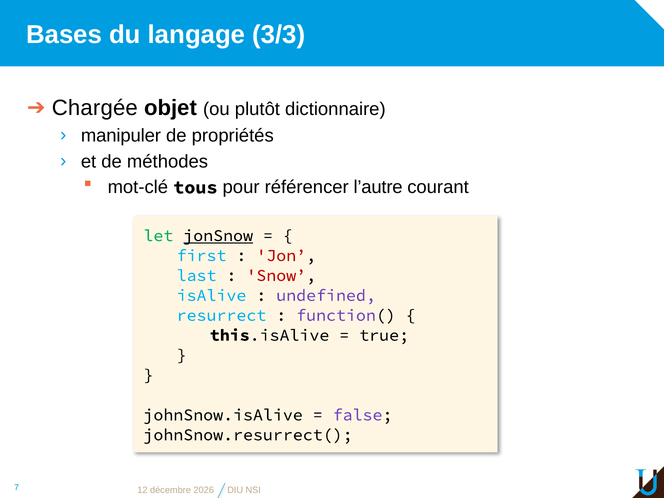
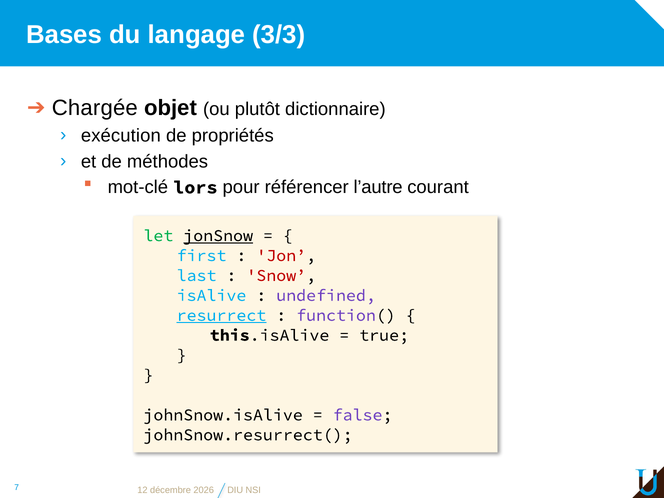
manipuler: manipuler -> exécution
tous: tous -> lors
resurrect underline: none -> present
